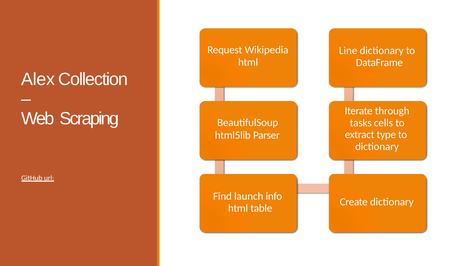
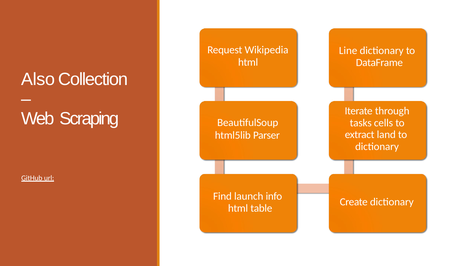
Alex: Alex -> Also
type: type -> land
